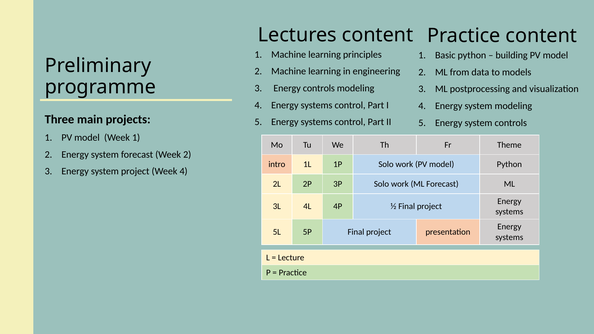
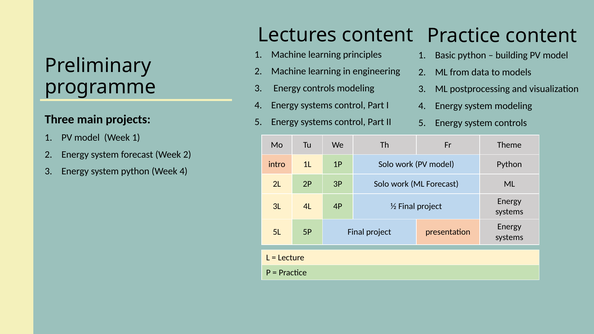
system project: project -> python
